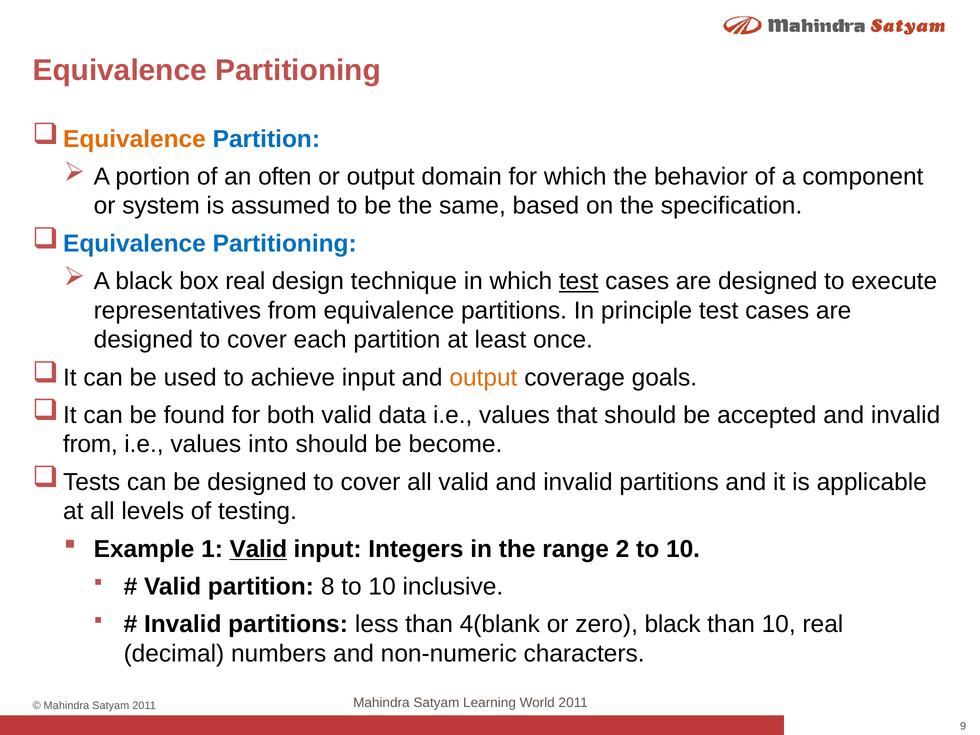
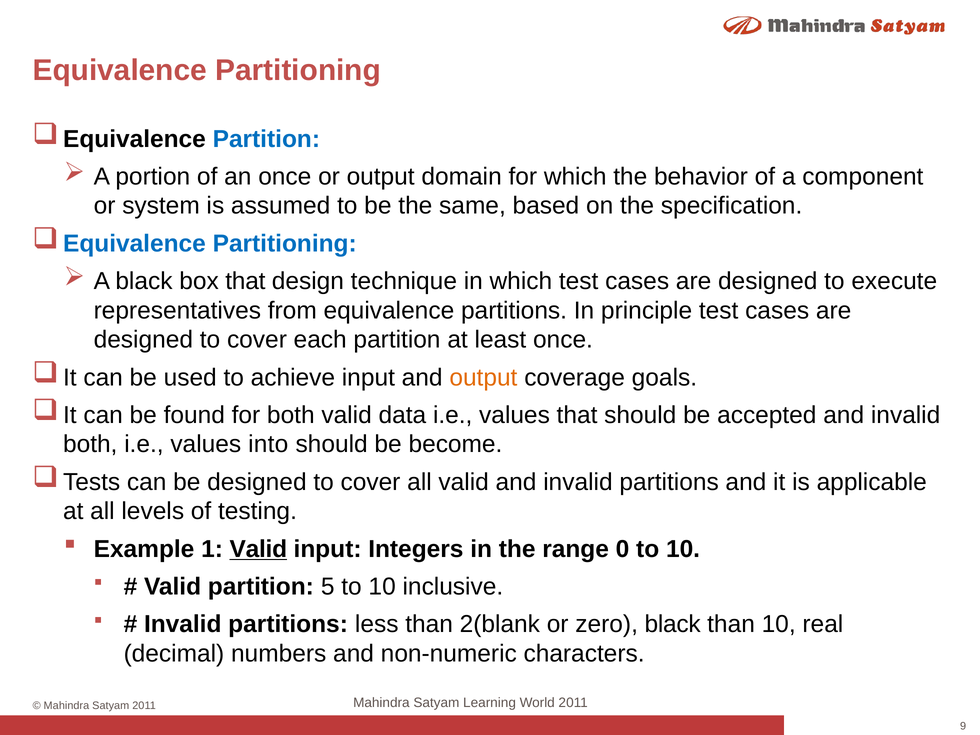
Equivalence at (134, 139) colour: orange -> black
an often: often -> once
box real: real -> that
test at (579, 281) underline: present -> none
from at (90, 444): from -> both
2: 2 -> 0
8: 8 -> 5
4(blank: 4(blank -> 2(blank
